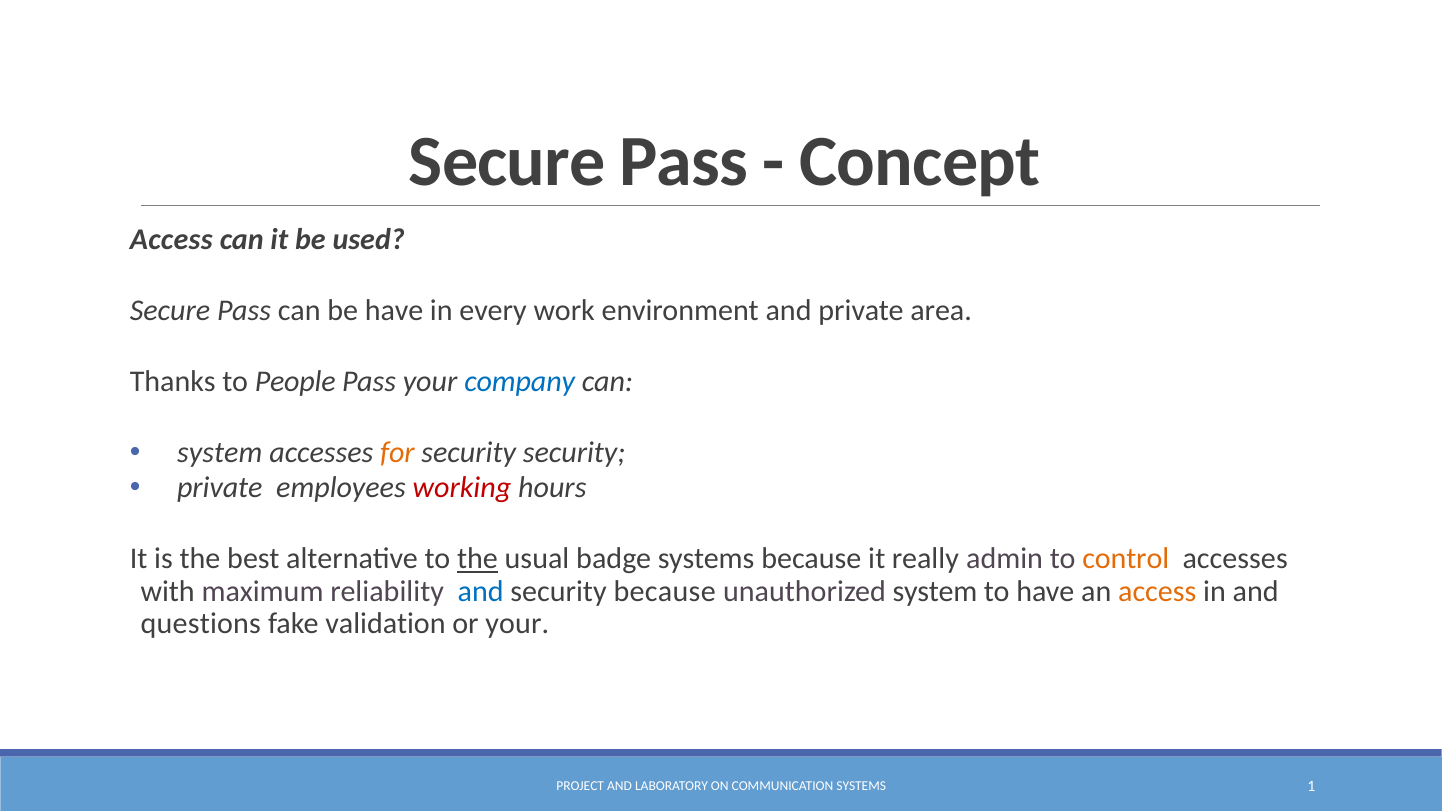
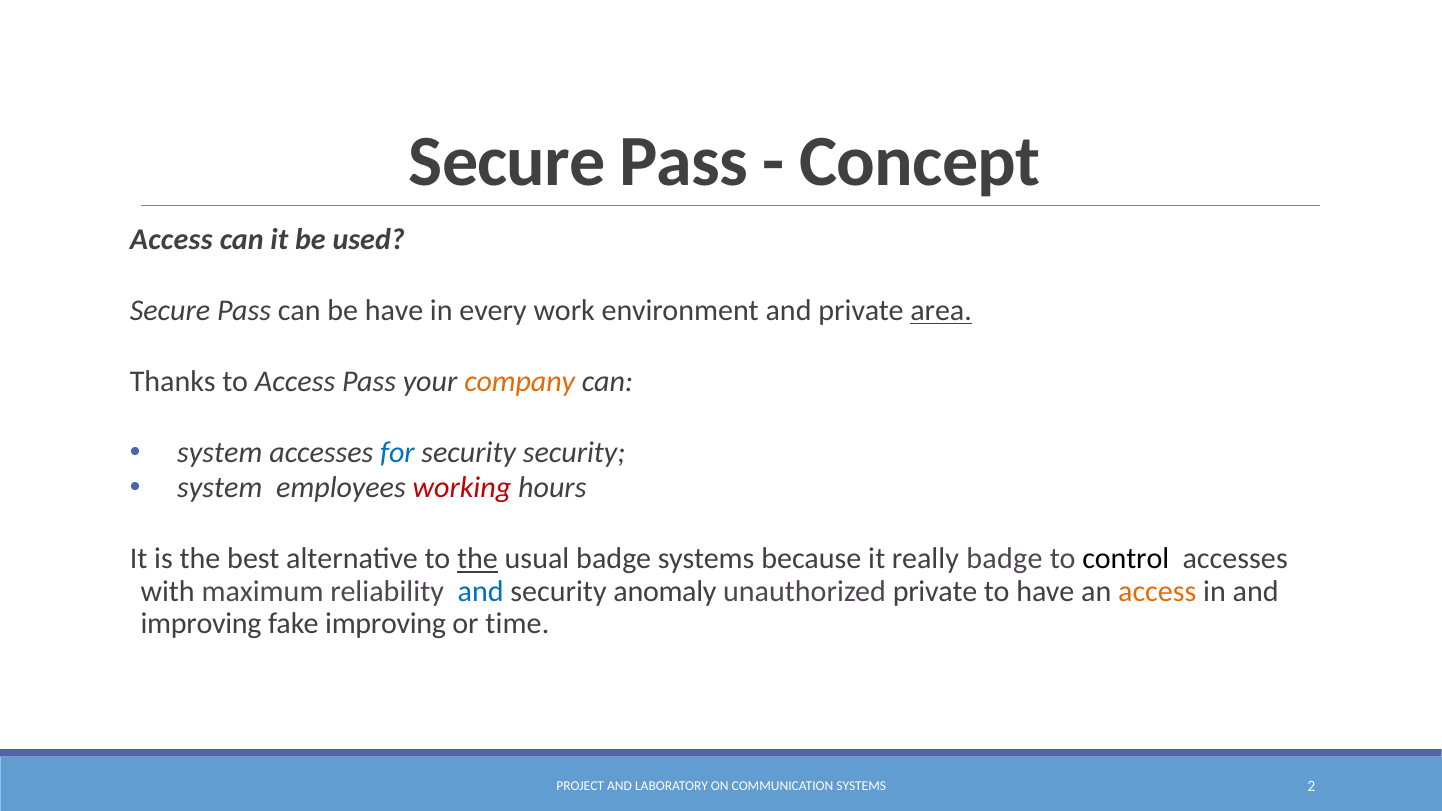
area underline: none -> present
to People: People -> Access
company colour: blue -> orange
for colour: orange -> blue
private at (220, 488): private -> system
really admin: admin -> badge
control colour: orange -> black
security because: because -> anomaly
unauthorized system: system -> private
questions at (201, 624): questions -> improving
fake validation: validation -> improving
or your: your -> time
1: 1 -> 2
